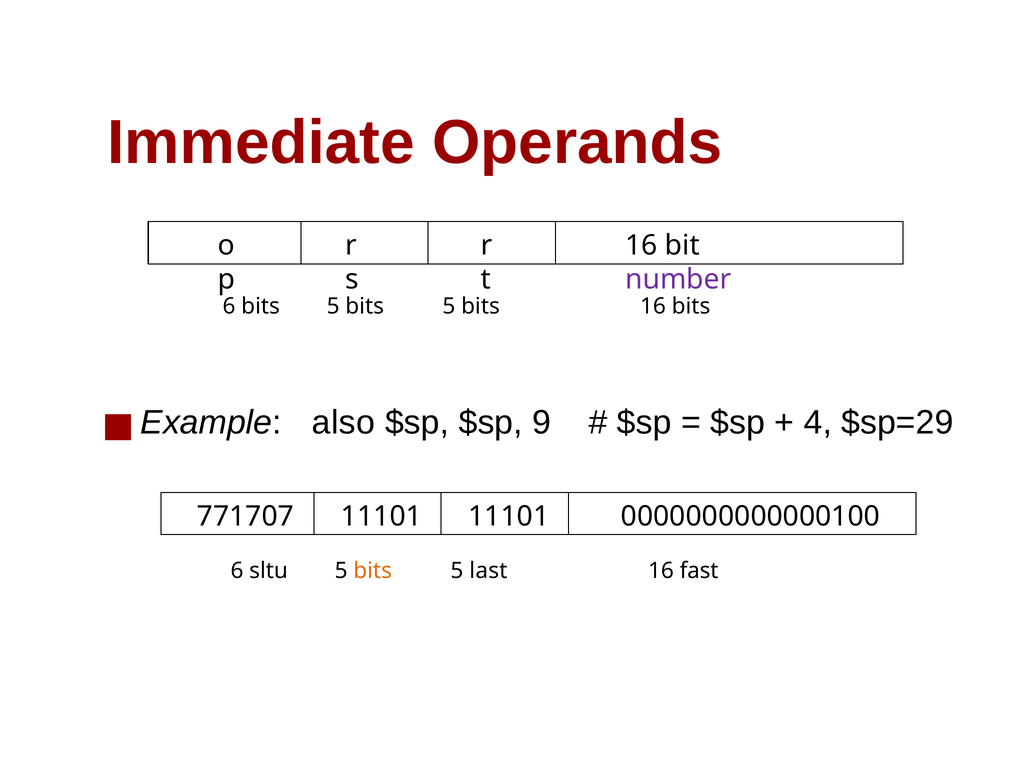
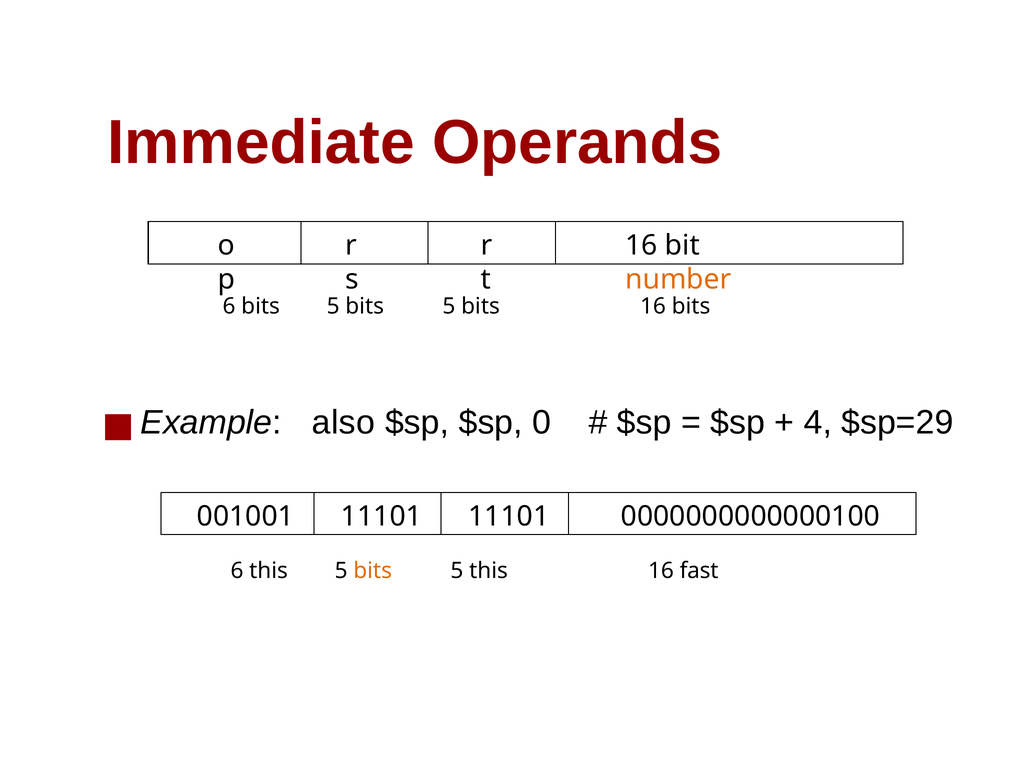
number colour: purple -> orange
9: 9 -> 0
771707: 771707 -> 001001
6 sltu: sltu -> this
5 last: last -> this
